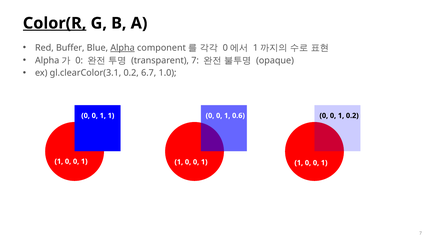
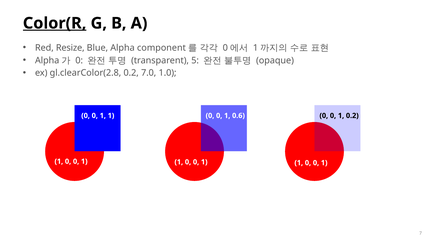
Buffer: Buffer -> Resize
Alpha underline: present -> none
transparent 7: 7 -> 5
gl.clearColor(3.1: gl.clearColor(3.1 -> gl.clearColor(2.8
6.7: 6.7 -> 7.0
